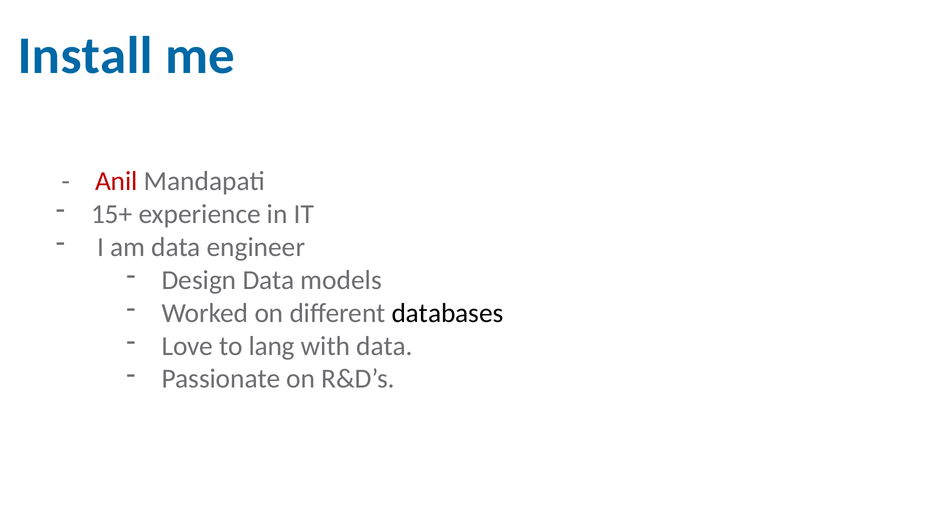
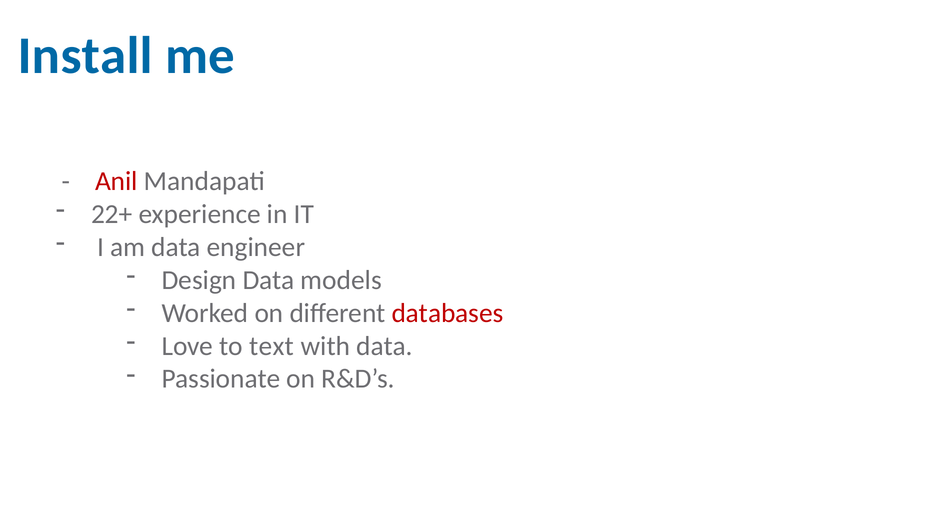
15+: 15+ -> 22+
databases colour: black -> red
lang: lang -> text
